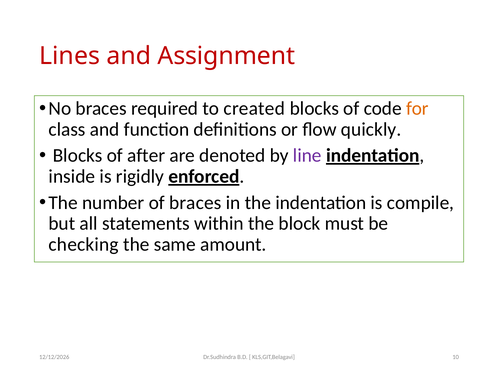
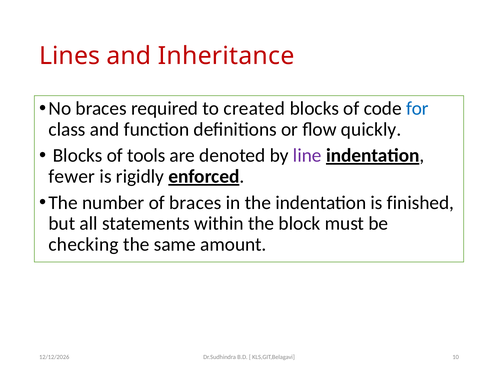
Assignment: Assignment -> Inheritance
for colour: orange -> blue
after: after -> tools
inside: inside -> fewer
compile: compile -> finished
